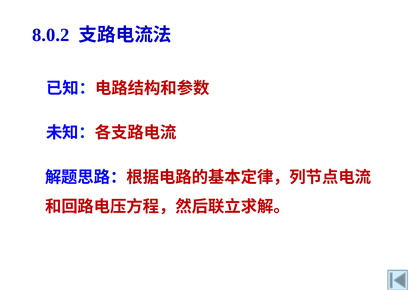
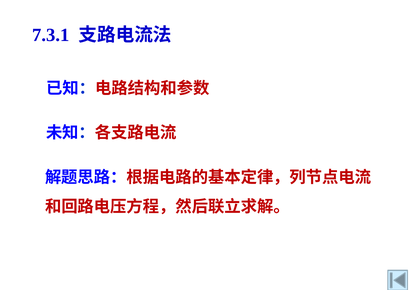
8.0.2: 8.0.2 -> 7.3.1
